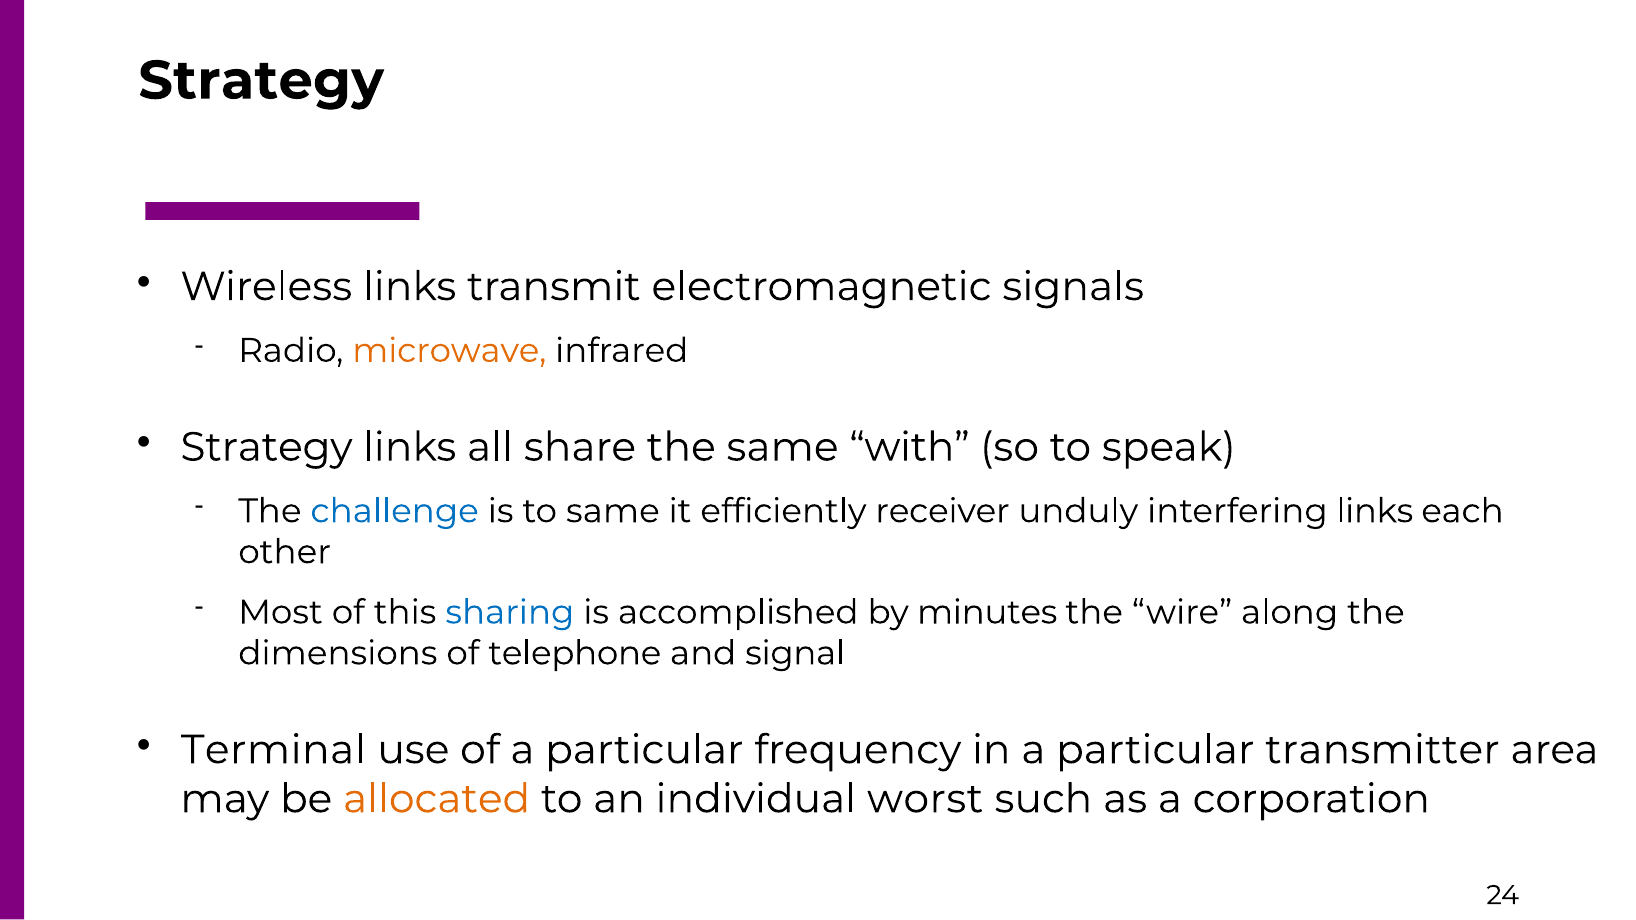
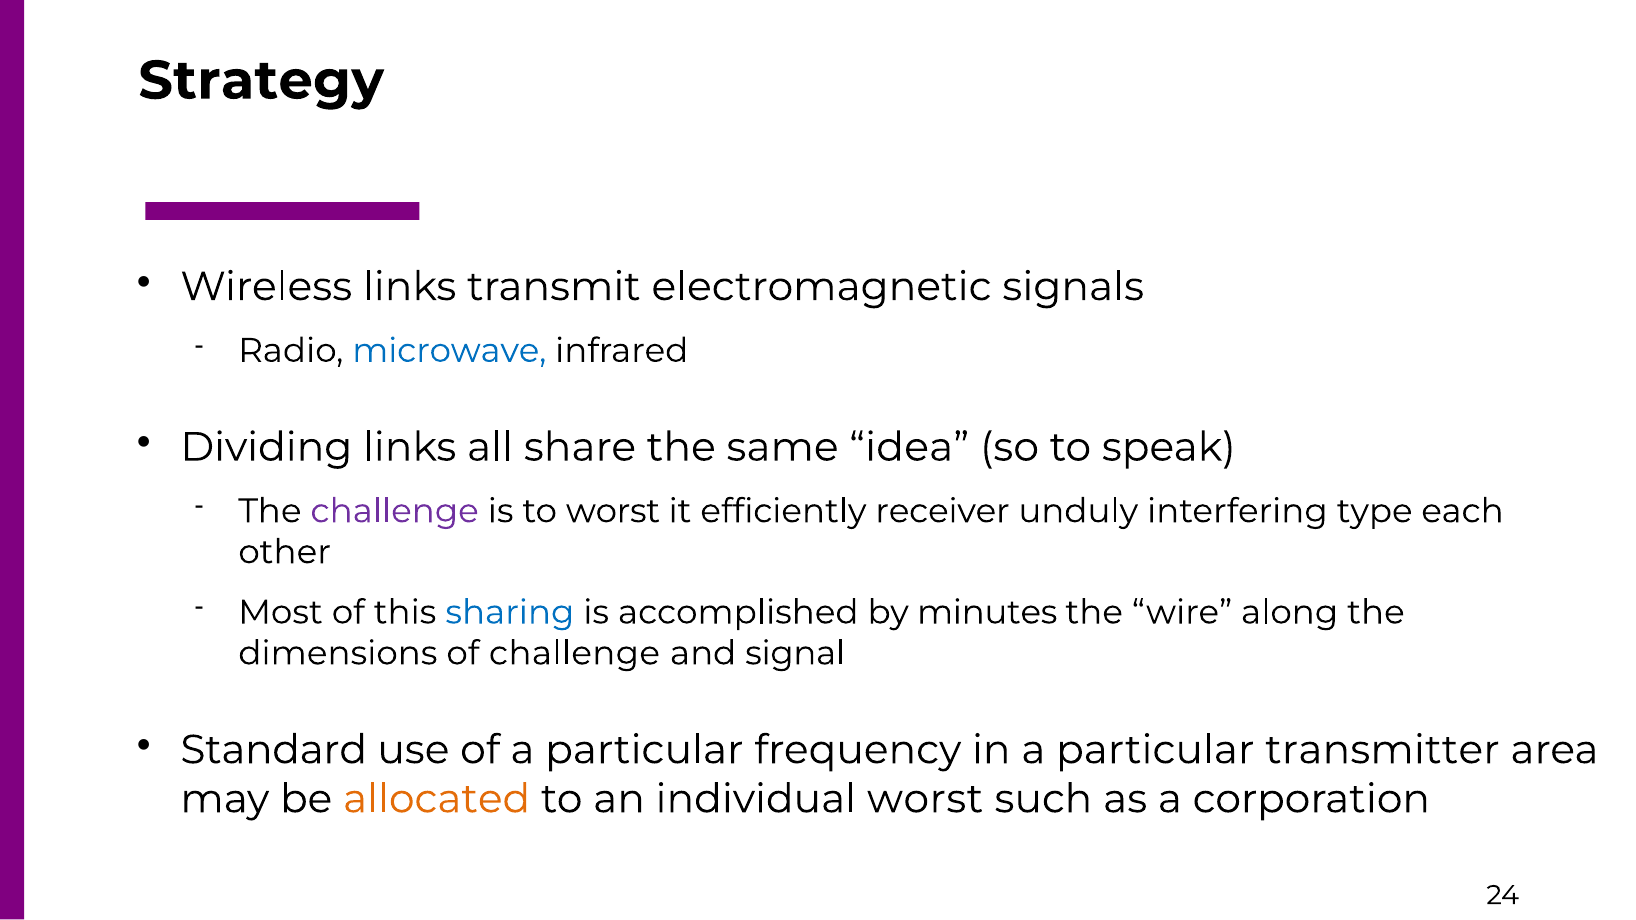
microwave colour: orange -> blue
Strategy at (266, 447): Strategy -> Dividing
with: with -> idea
challenge at (395, 511) colour: blue -> purple
to same: same -> worst
interfering links: links -> type
of telephone: telephone -> challenge
Terminal: Terminal -> Standard
